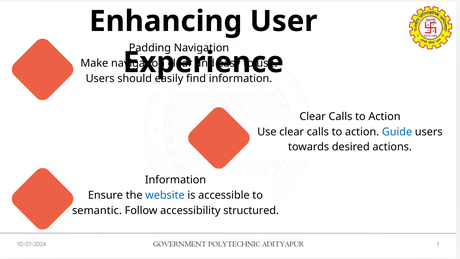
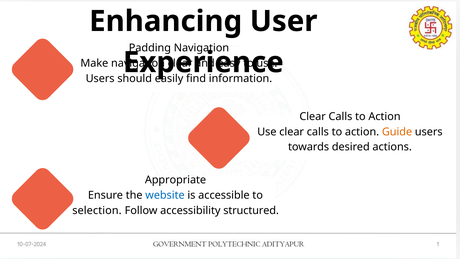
Guide colour: blue -> orange
Information at (176, 180): Information -> Appropriate
semantic: semantic -> selection
